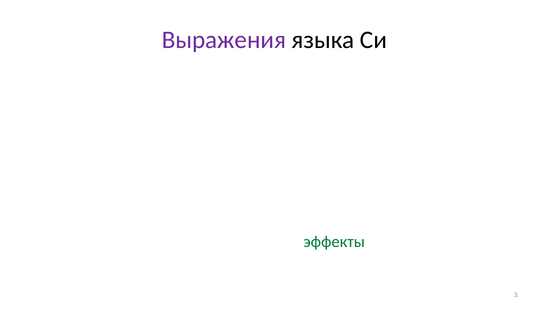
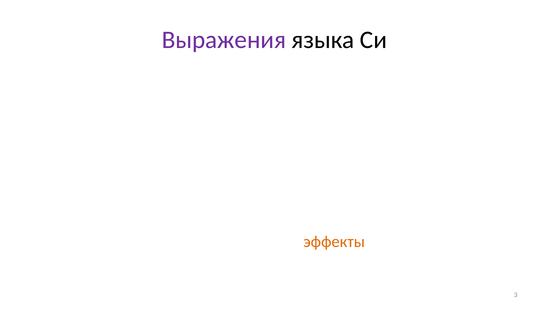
эффекты colour: green -> orange
